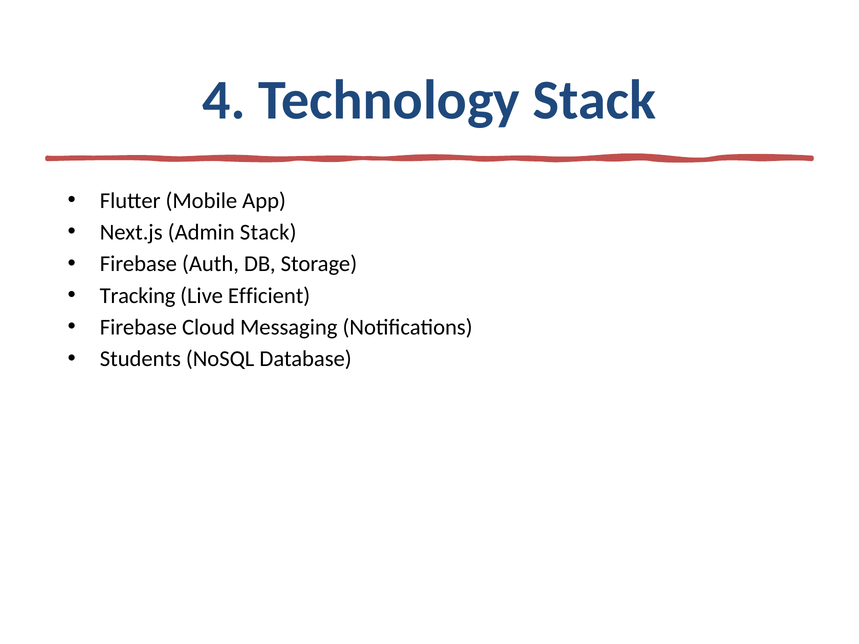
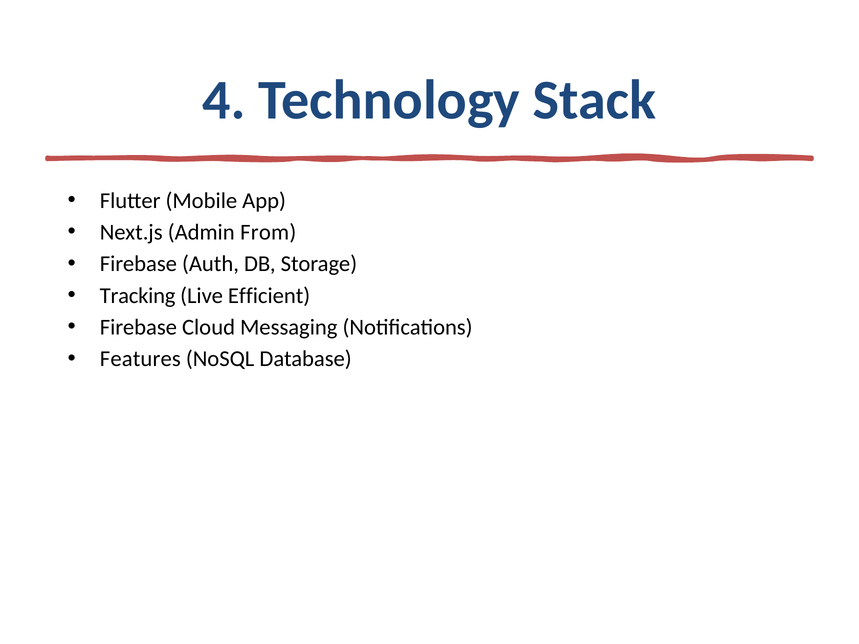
Admin Stack: Stack -> From
Students: Students -> Features
